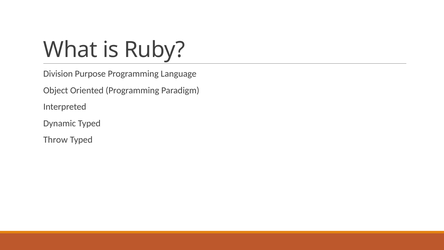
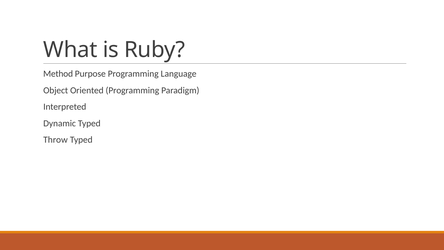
Division: Division -> Method
